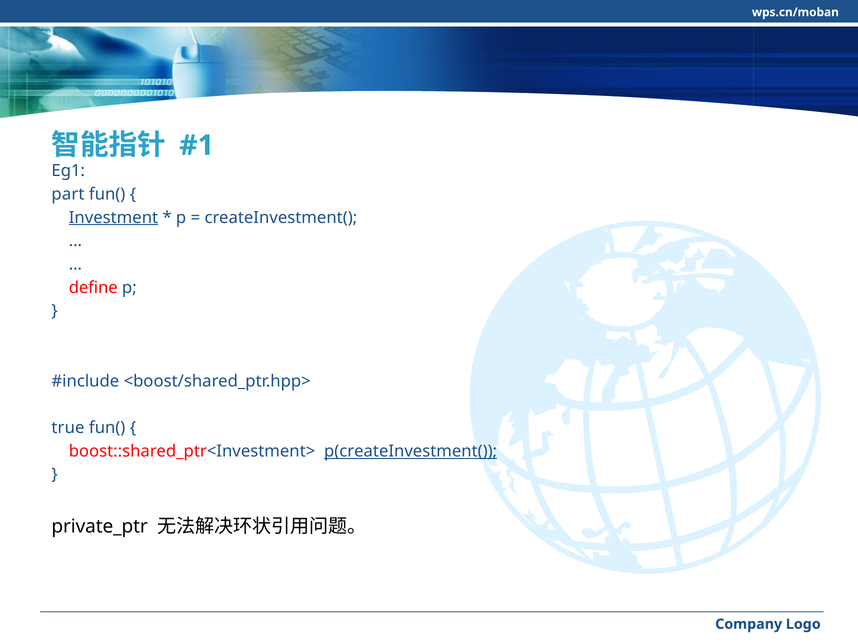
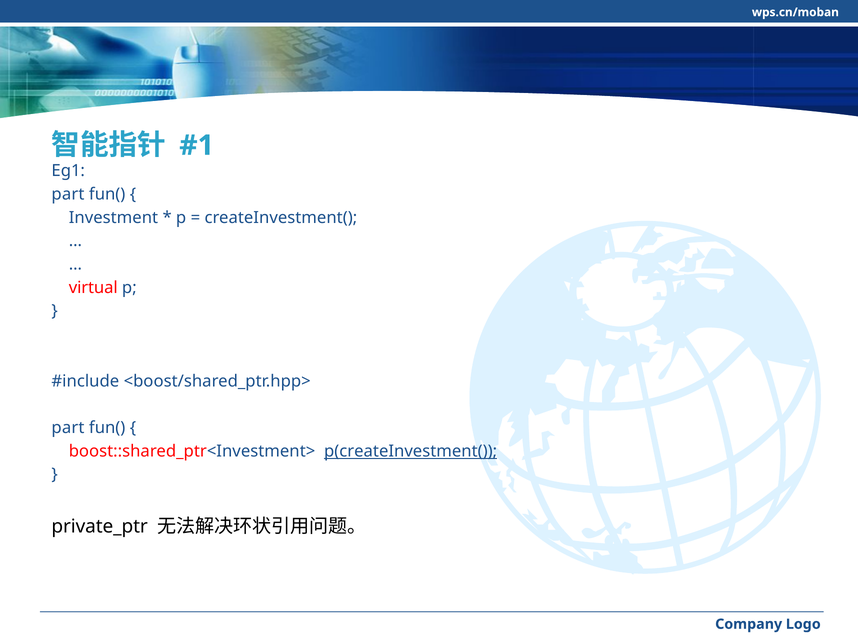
Investment underline: present -> none
define: define -> virtual
true at (68, 428): true -> part
